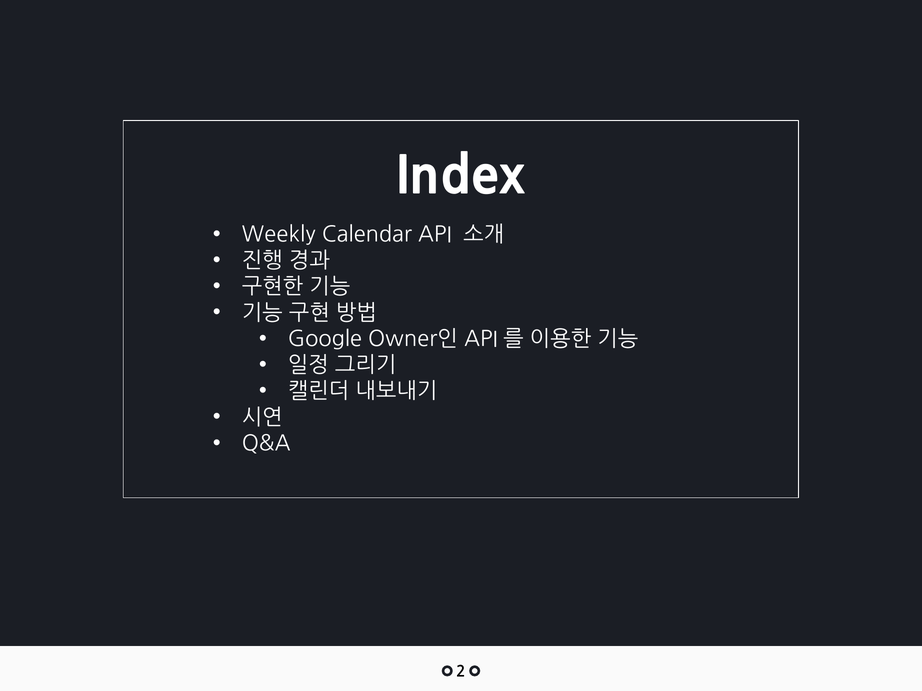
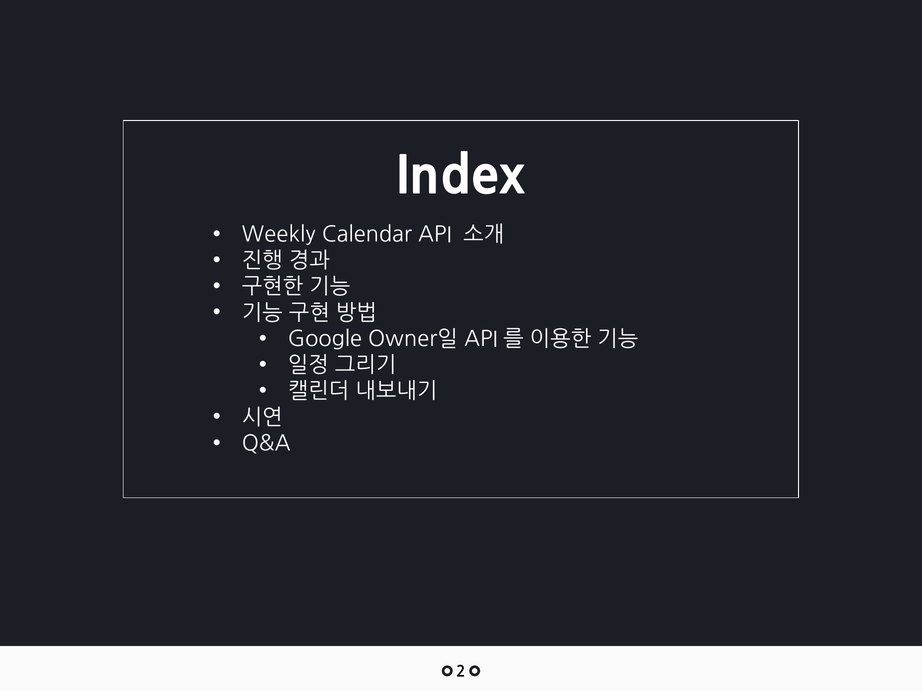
Owner인: Owner인 -> Owner일
